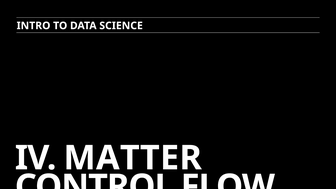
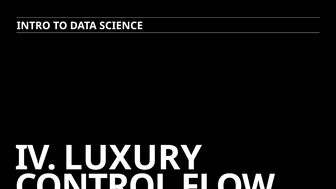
MATTER: MATTER -> LUXURY
